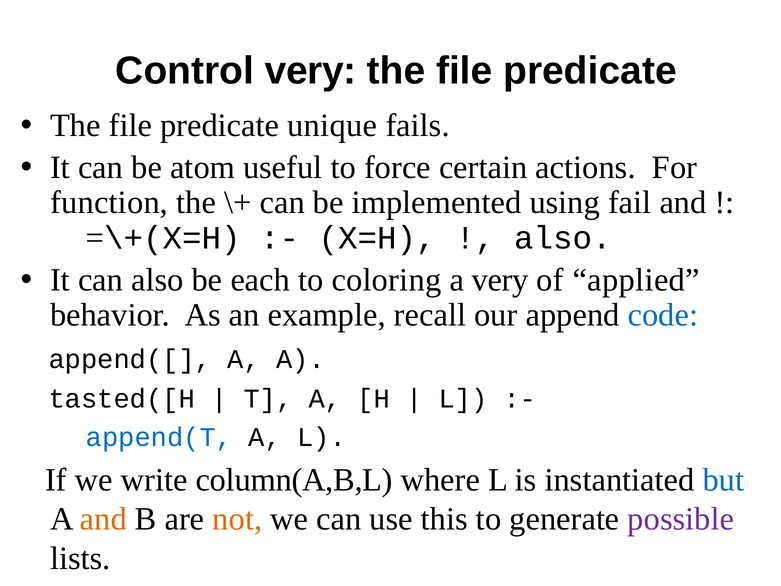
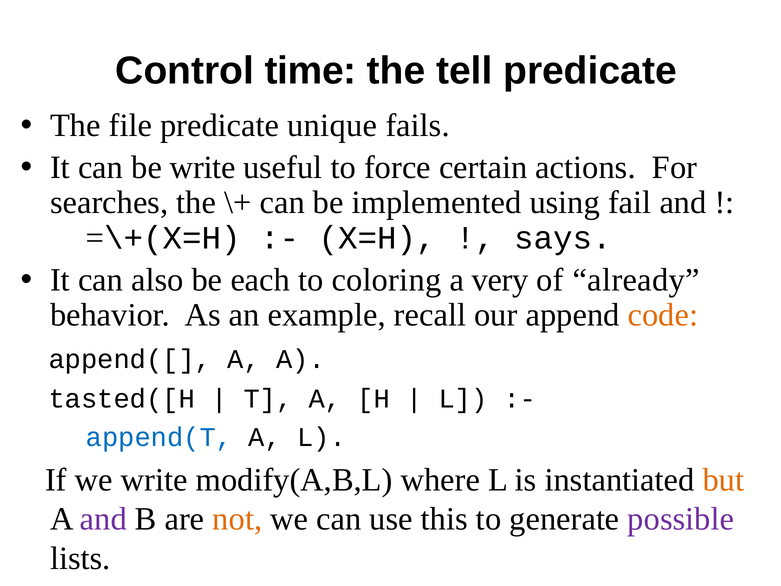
Control very: very -> time
file at (464, 71): file -> tell
be atom: atom -> write
function: function -> searches
also at (563, 238): also -> says
applied: applied -> already
code colour: blue -> orange
column(A,B,L: column(A,B,L -> modify(A,B,L
but colour: blue -> orange
and at (103, 519) colour: orange -> purple
